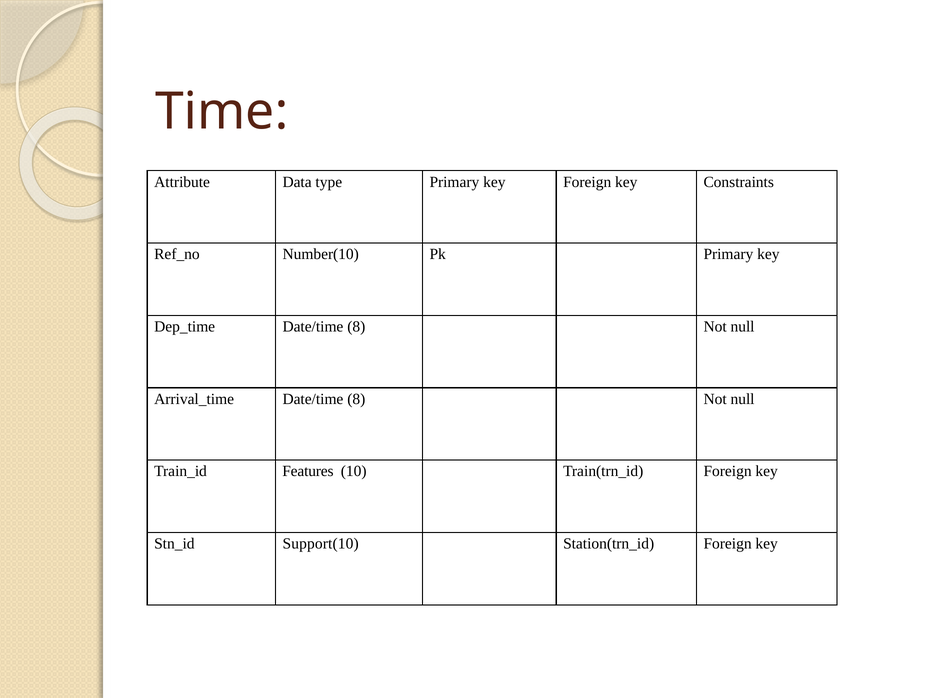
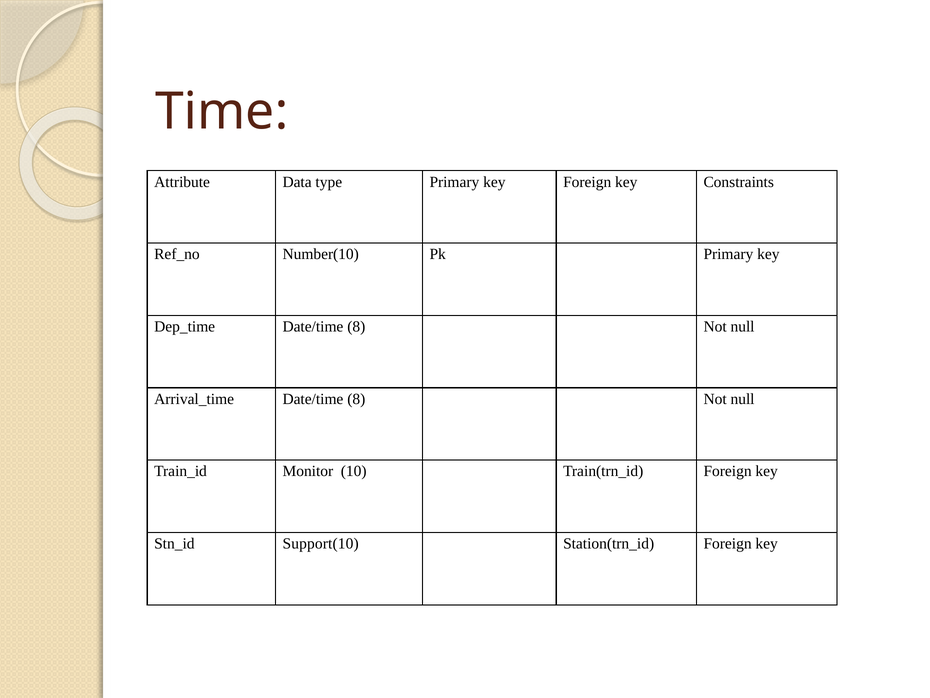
Features: Features -> Monitor
